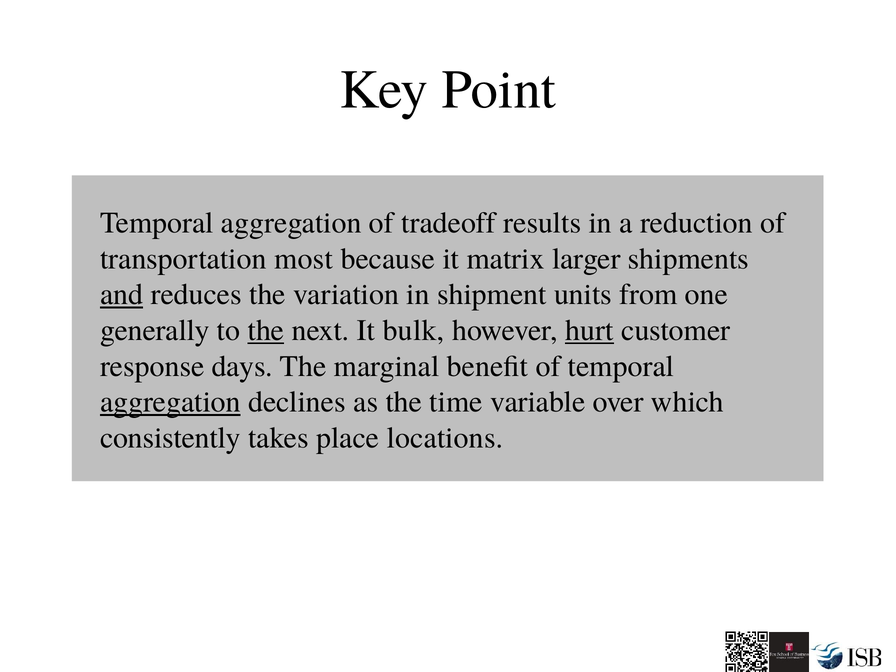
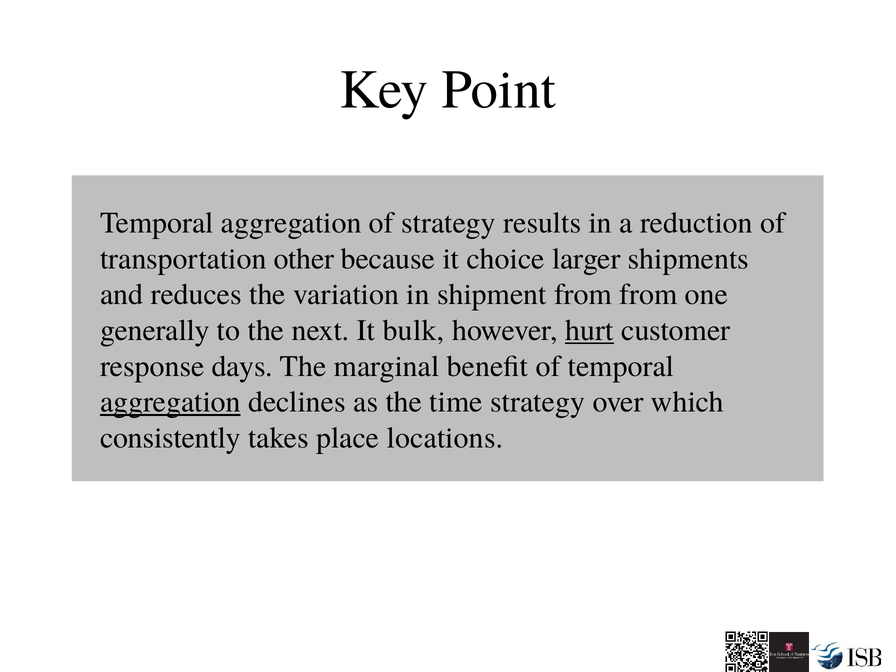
of tradeoff: tradeoff -> strategy
most: most -> other
matrix: matrix -> choice
and underline: present -> none
shipment units: units -> from
the at (266, 330) underline: present -> none
time variable: variable -> strategy
